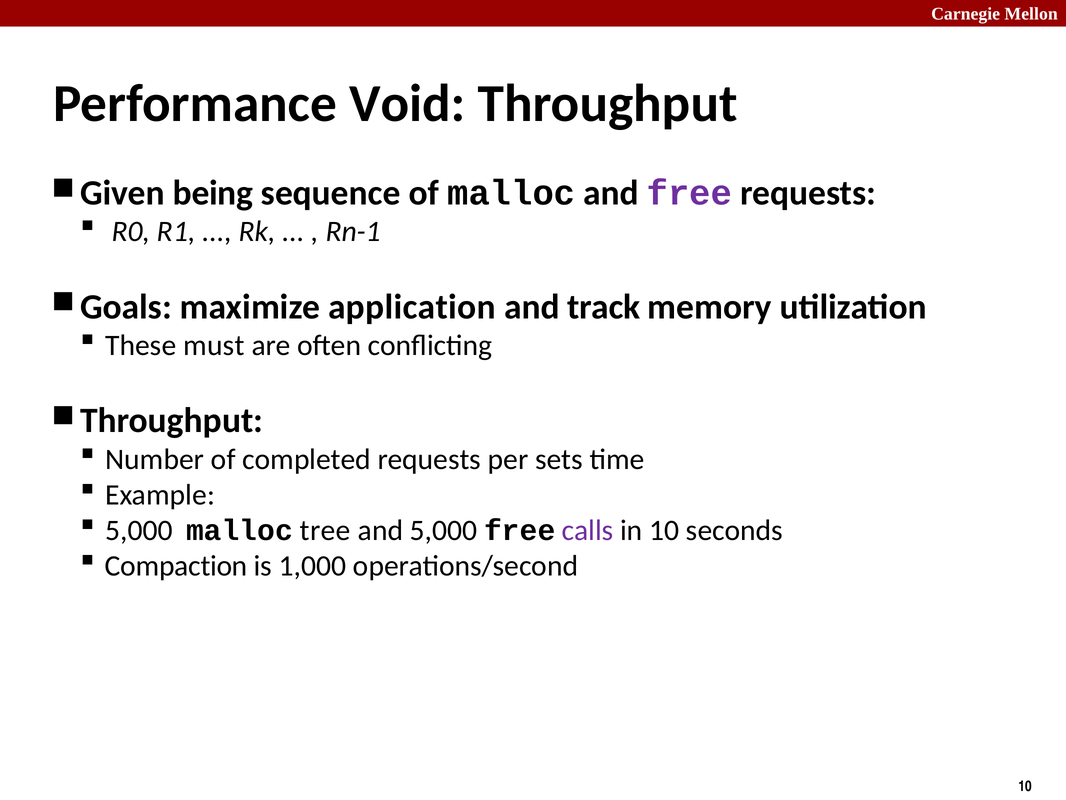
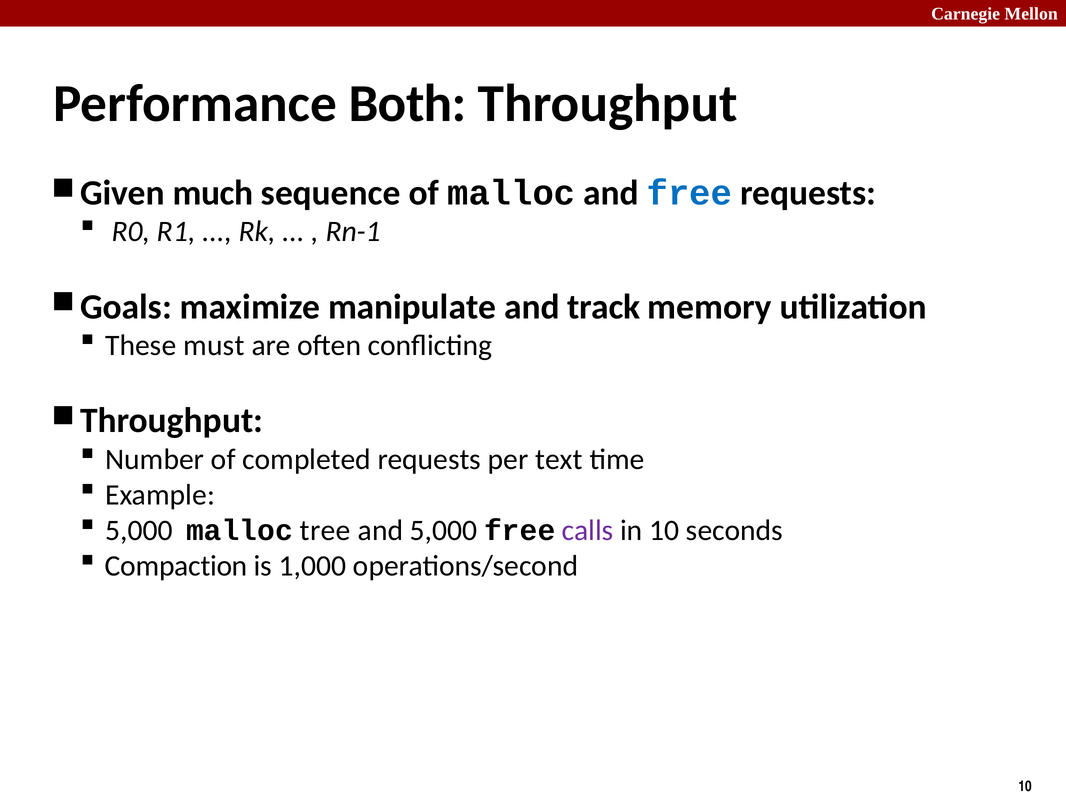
Void: Void -> Both
being: being -> much
free at (689, 193) colour: purple -> blue
application: application -> manipulate
sets: sets -> text
